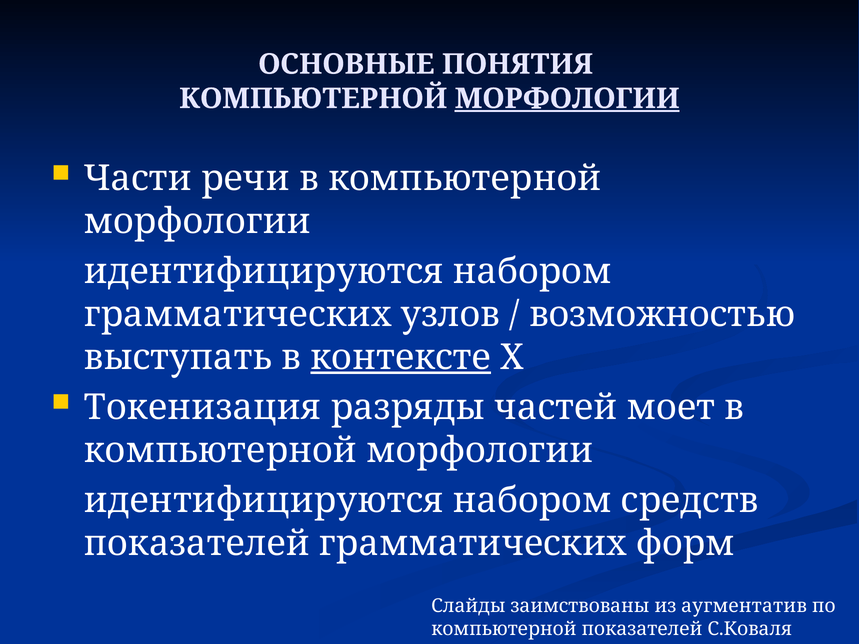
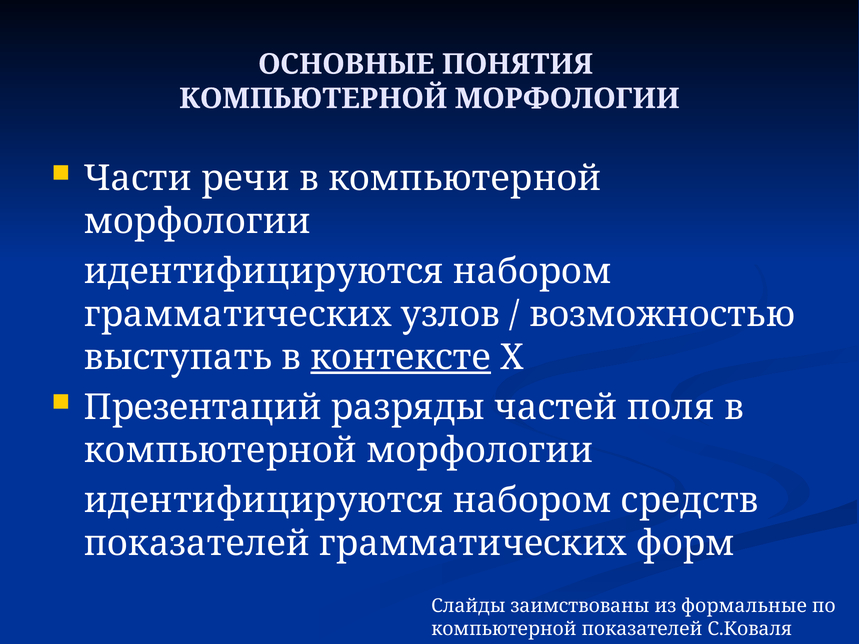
МОРФОЛОГИИ at (567, 99) underline: present -> none
Токенизация: Токенизация -> Презентаций
моет: моет -> поля
аугментатив: аугментатив -> формальные
